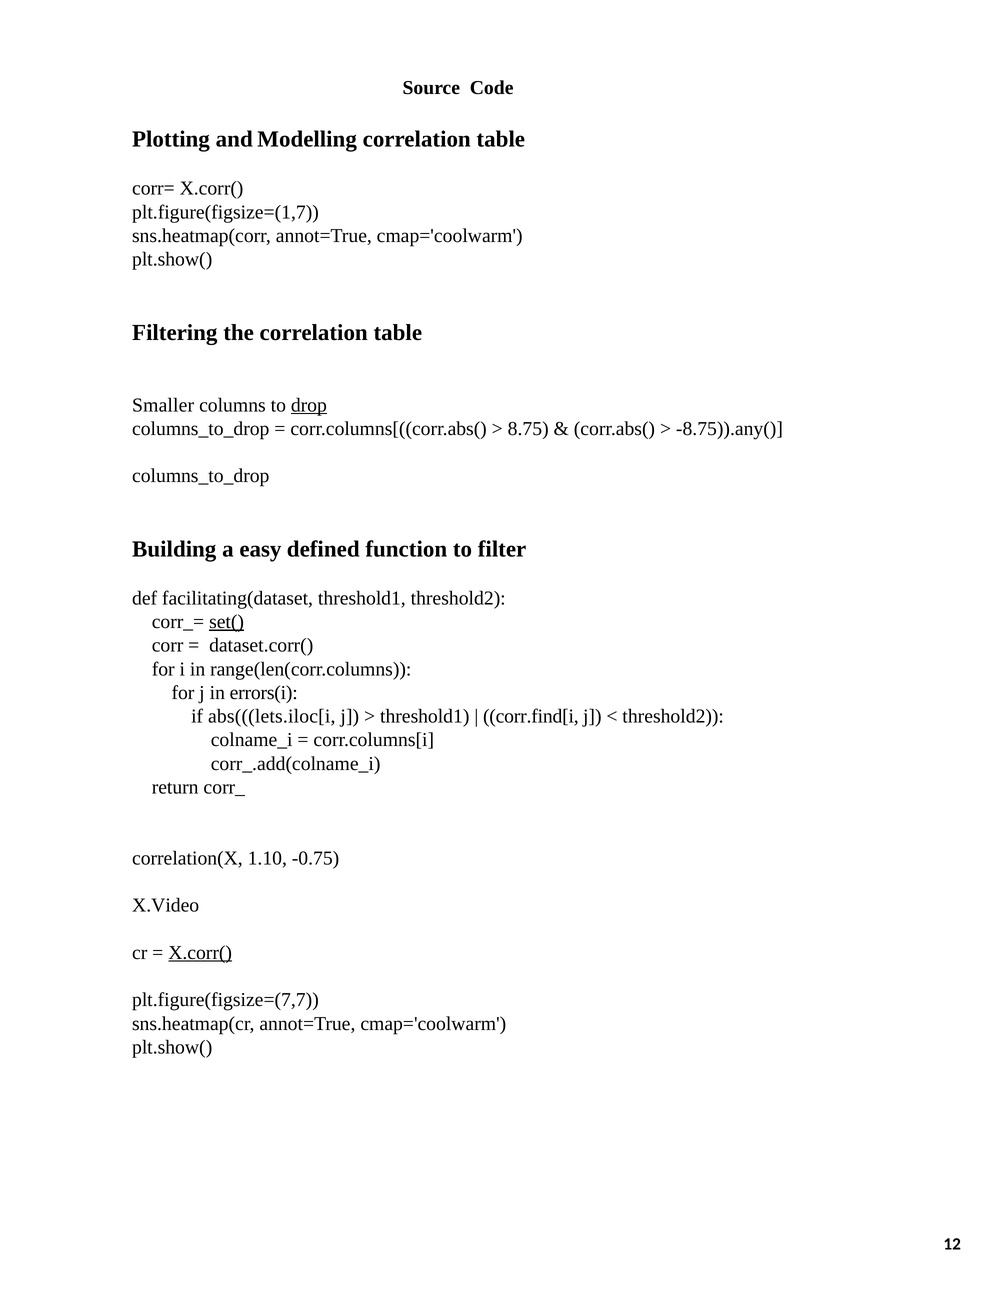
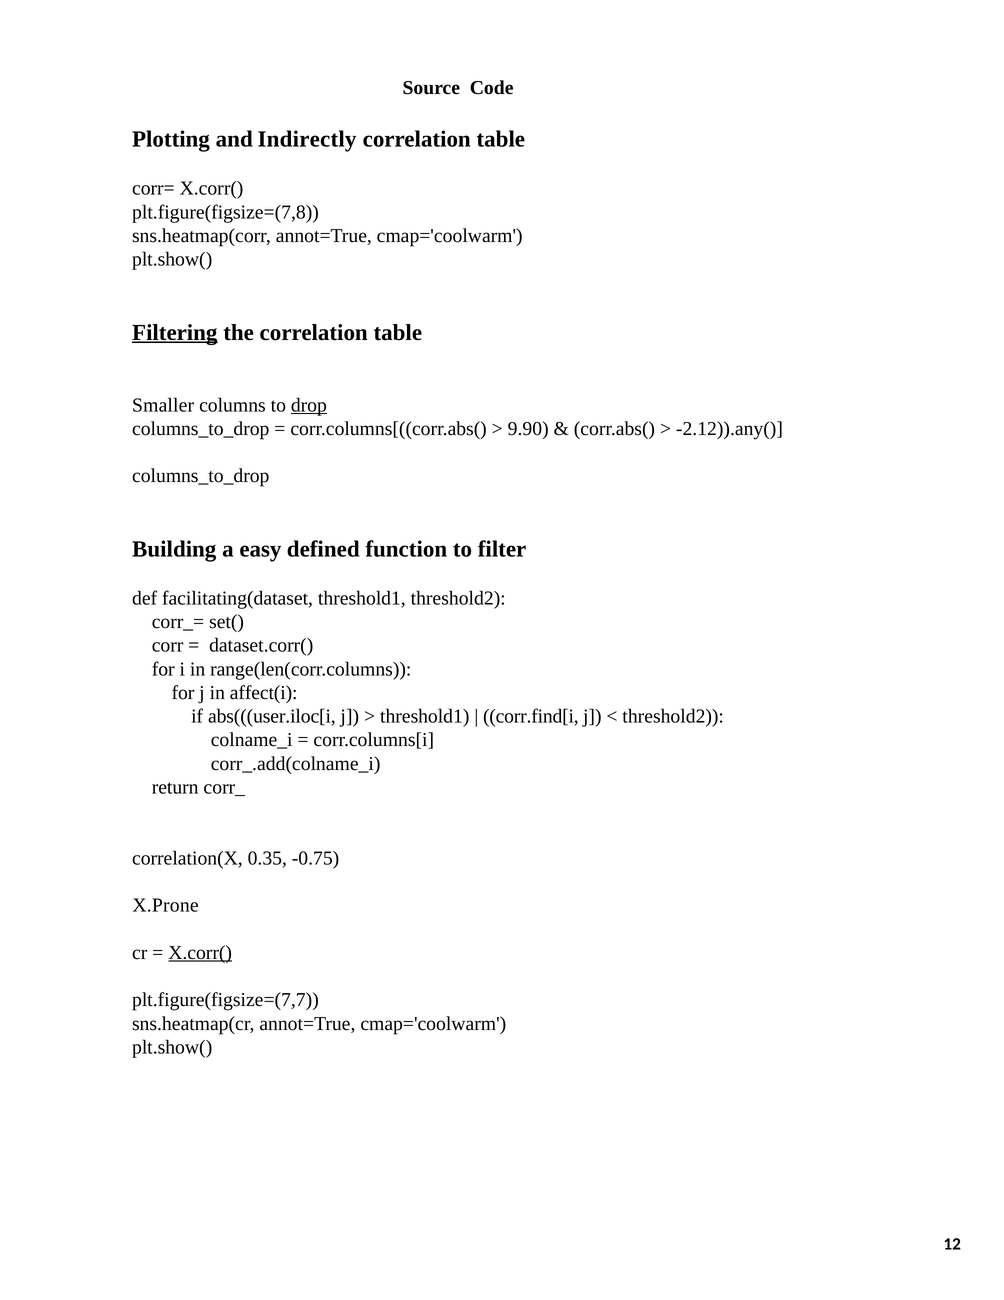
Modelling: Modelling -> Indirectly
plt.figure(figsize=(1,7: plt.figure(figsize=(1,7 -> plt.figure(figsize=(7,8
Filtering underline: none -> present
8.75: 8.75 -> 9.90
-8.75)).any(: -8.75)).any( -> -2.12)).any(
set( underline: present -> none
errors(i: errors(i -> affect(i
abs(((lets.iloc[i: abs(((lets.iloc[i -> abs(((user.iloc[i
1.10: 1.10 -> 0.35
X.Video: X.Video -> X.Prone
